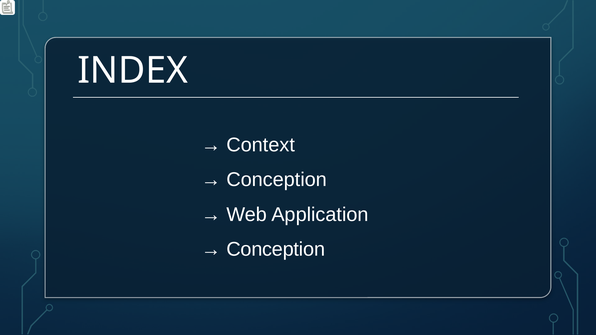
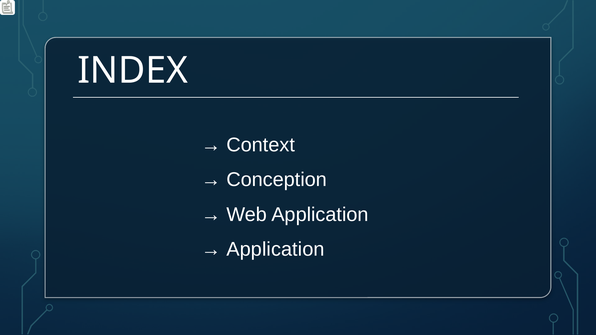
Conception at (276, 250): Conception -> Application
